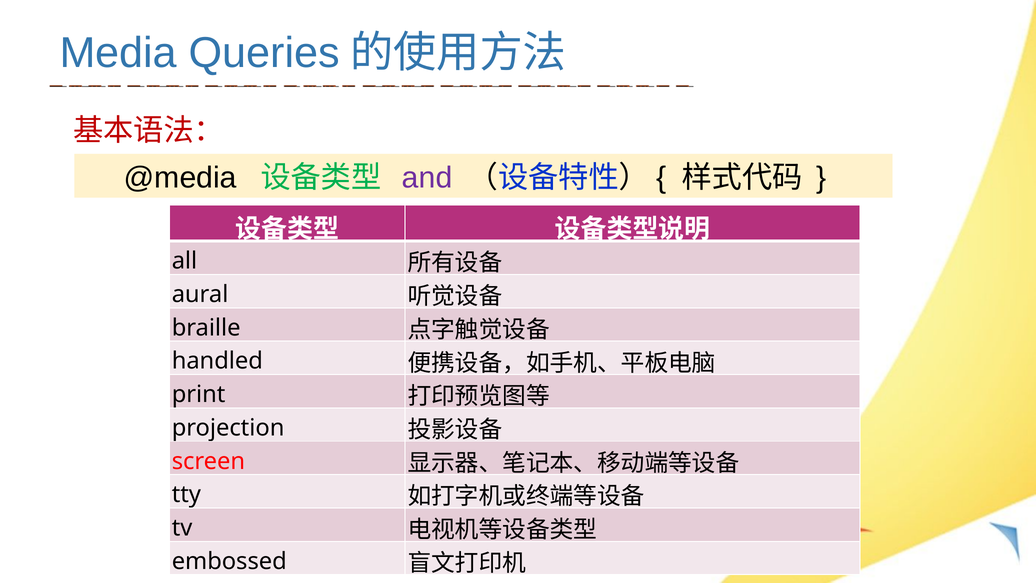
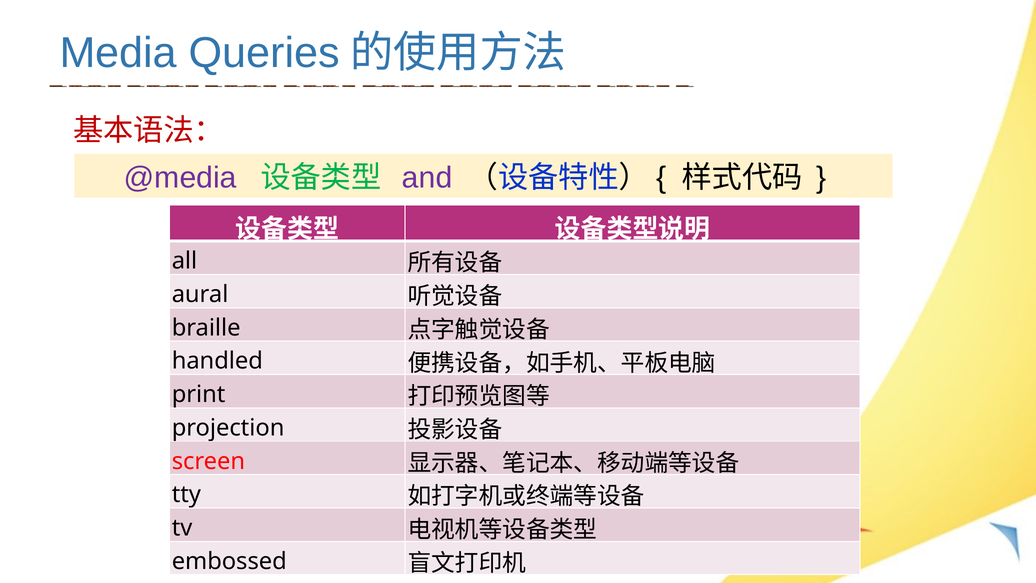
@media colour: black -> purple
